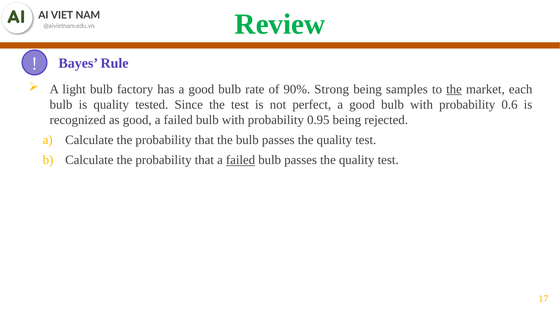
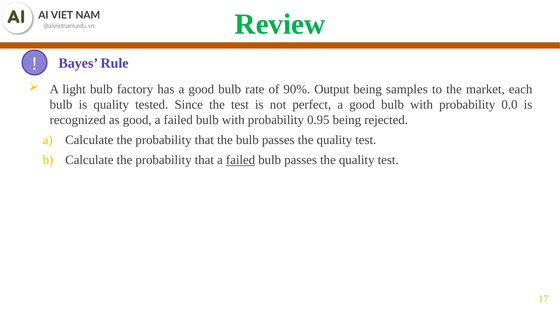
Strong: Strong -> Output
the at (454, 89) underline: present -> none
0.6: 0.6 -> 0.0
